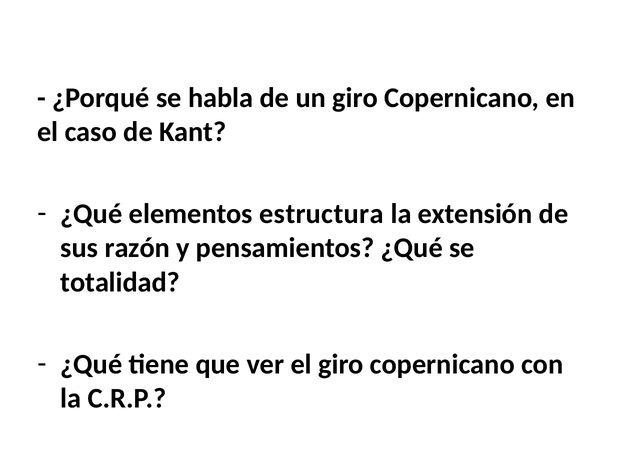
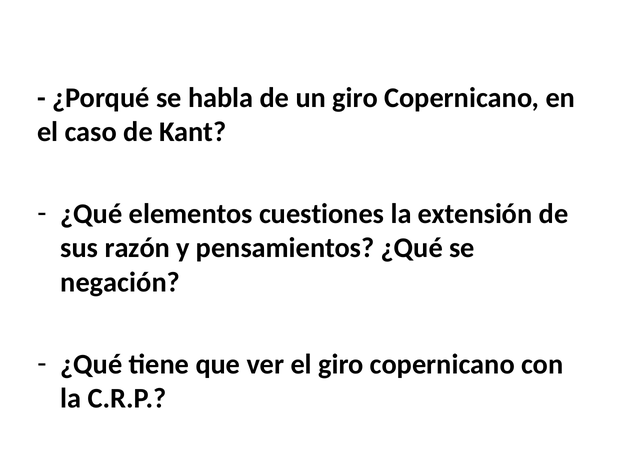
estructura: estructura -> cuestiones
totalidad: totalidad -> negación
